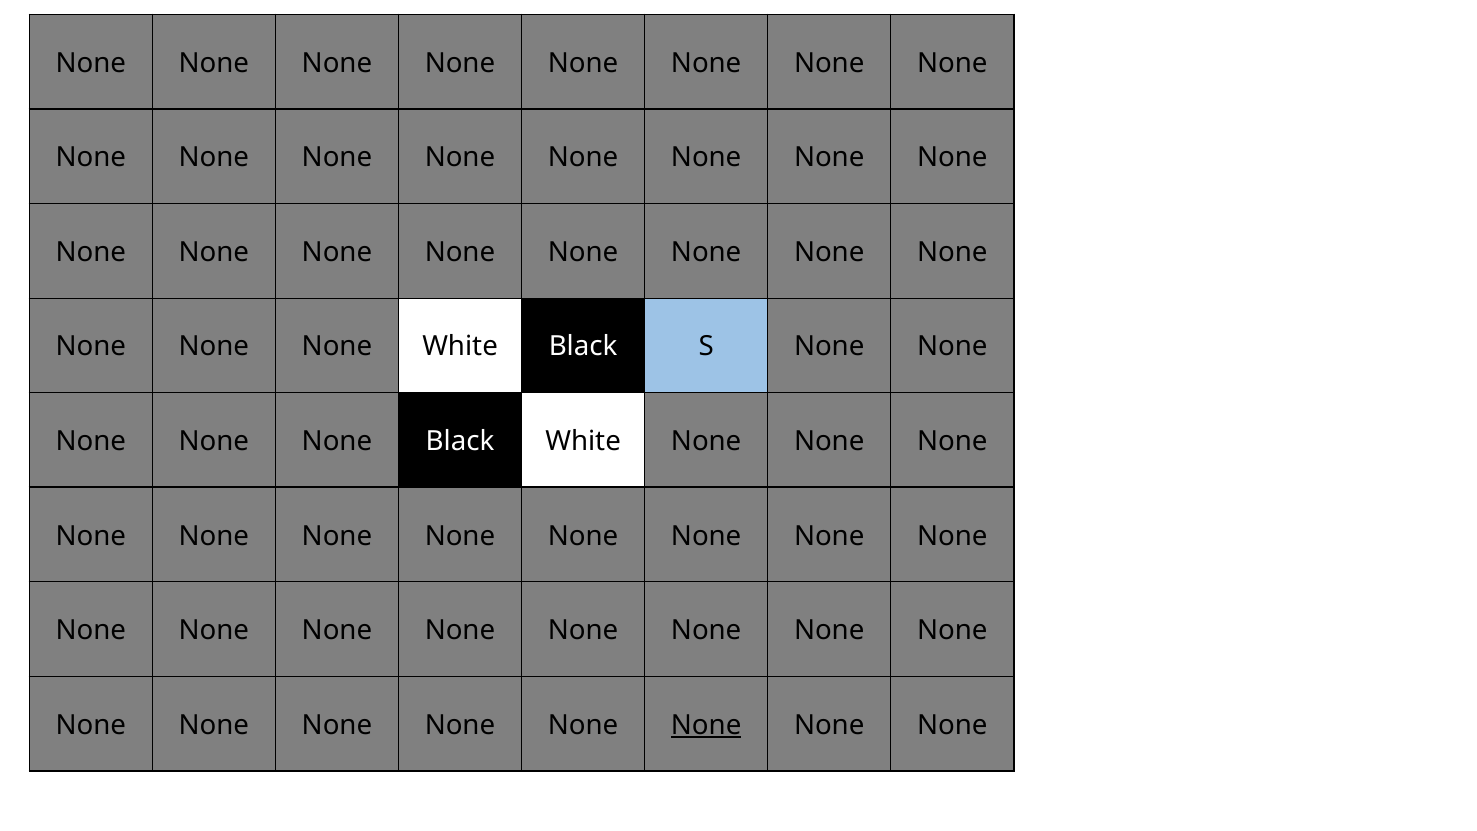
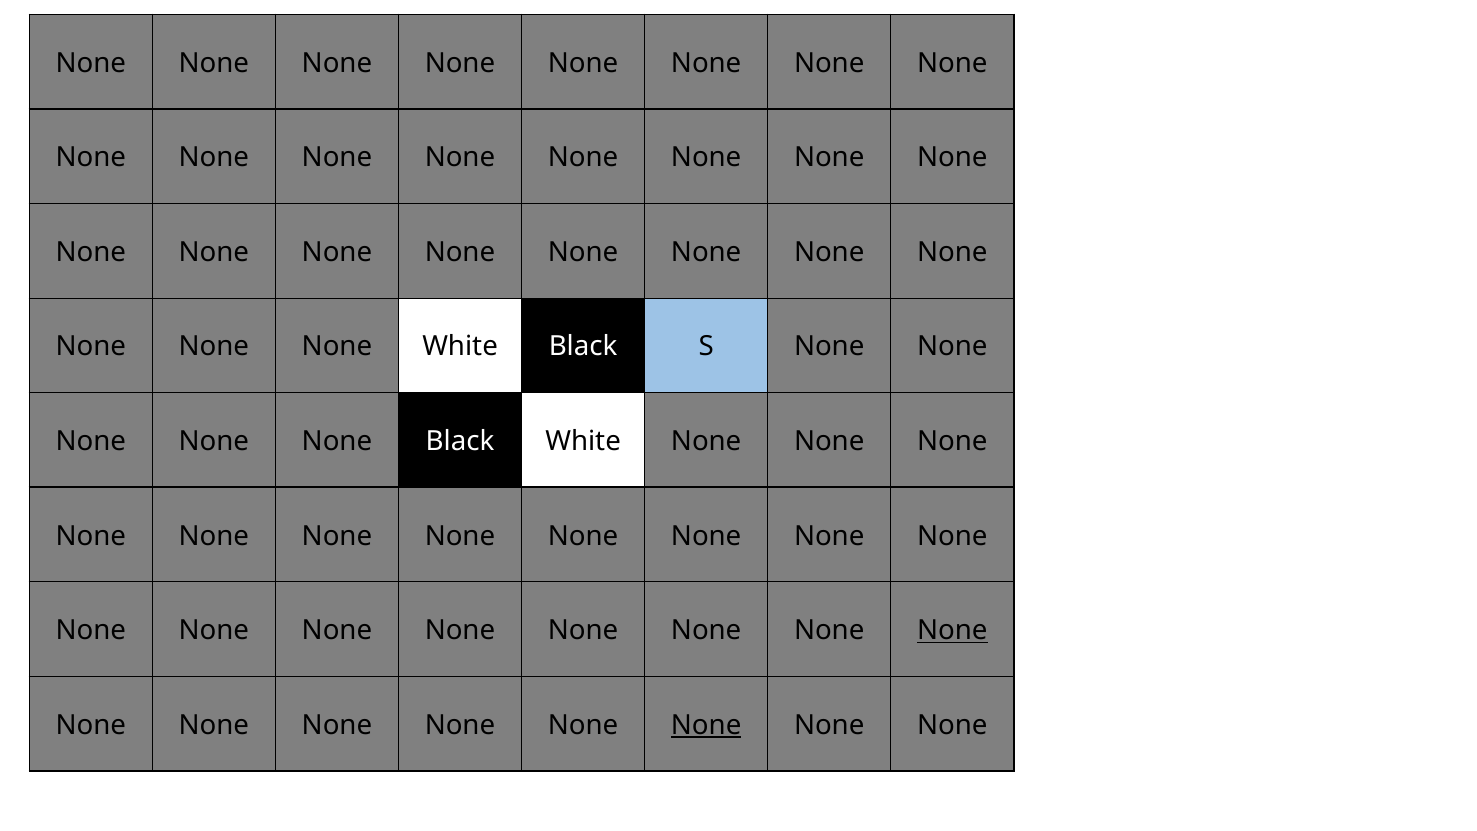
None at (952, 630) underline: none -> present
